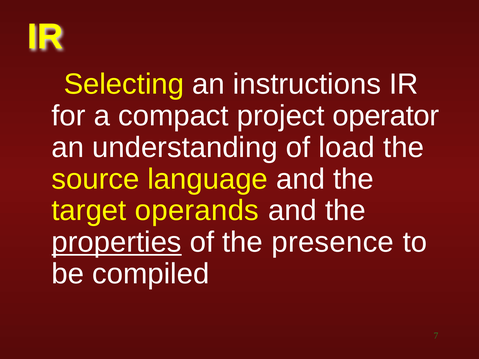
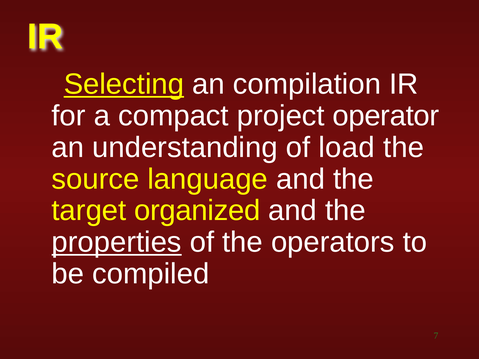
Selecting underline: none -> present
instructions: instructions -> compilation
operands: operands -> organized
presence: presence -> operators
